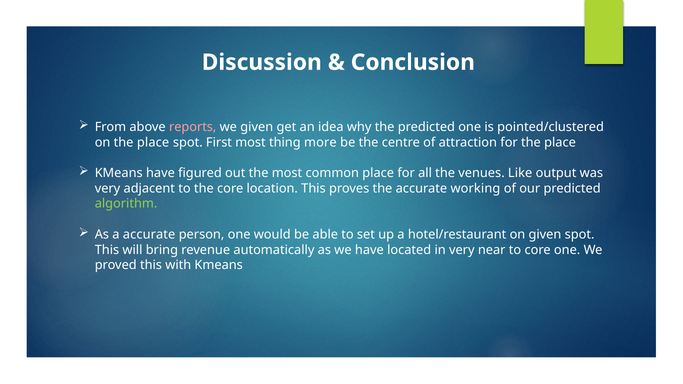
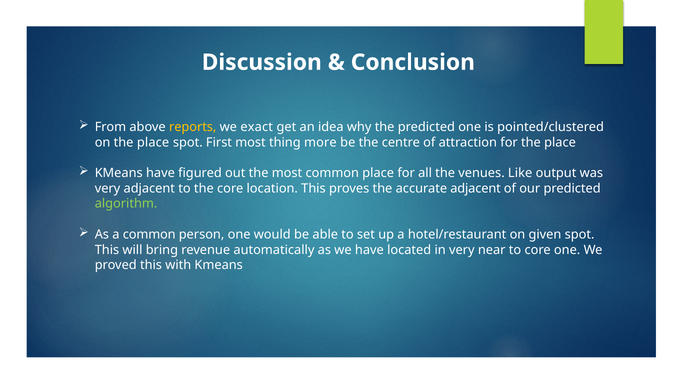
reports colour: pink -> yellow
we given: given -> exact
accurate working: working -> adjacent
a accurate: accurate -> common
